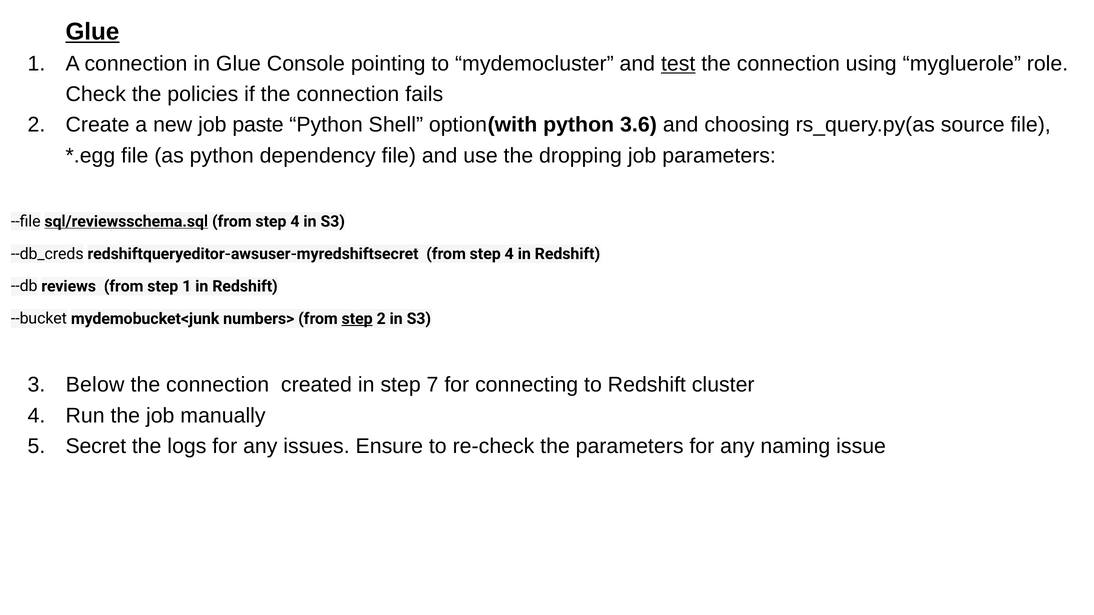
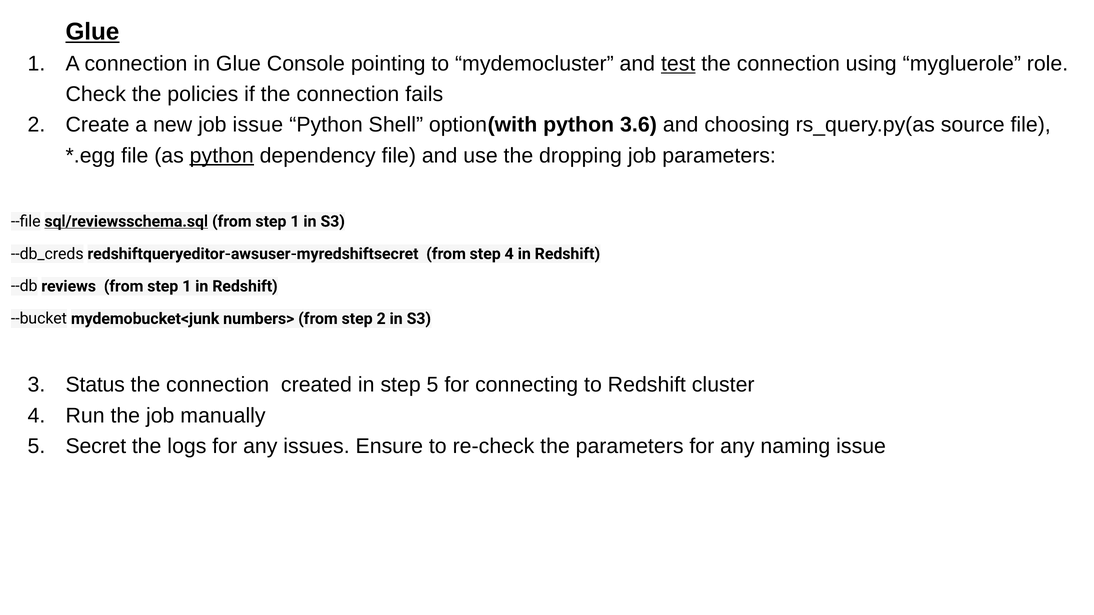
job paste: paste -> issue
python at (222, 156) underline: none -> present
4 at (295, 222): 4 -> 1
step at (357, 319) underline: present -> none
Below: Below -> Status
step 7: 7 -> 5
